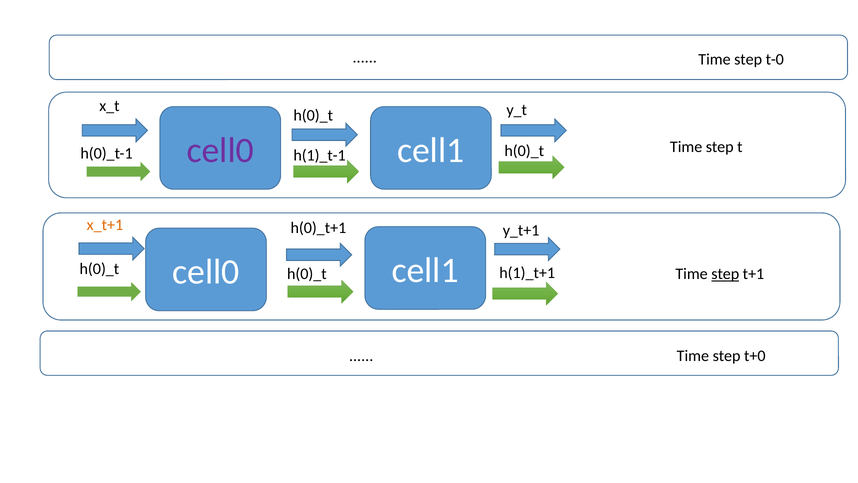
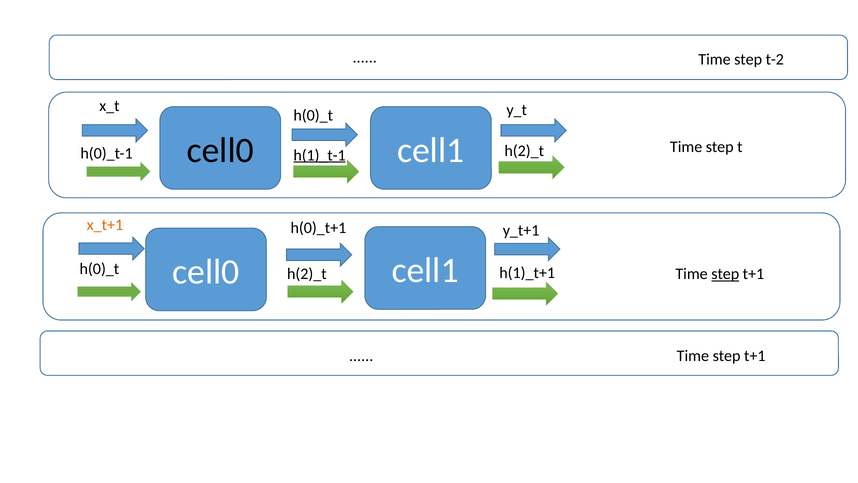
t-0: t-0 -> t-2
cell0 at (220, 150) colour: purple -> black
h(0)_t at (524, 151): h(0)_t -> h(2)_t
h(1)_t-1 underline: none -> present
h(0)_t at (307, 274): h(0)_t -> h(2)_t
t+0 at (755, 356): t+0 -> t+1
